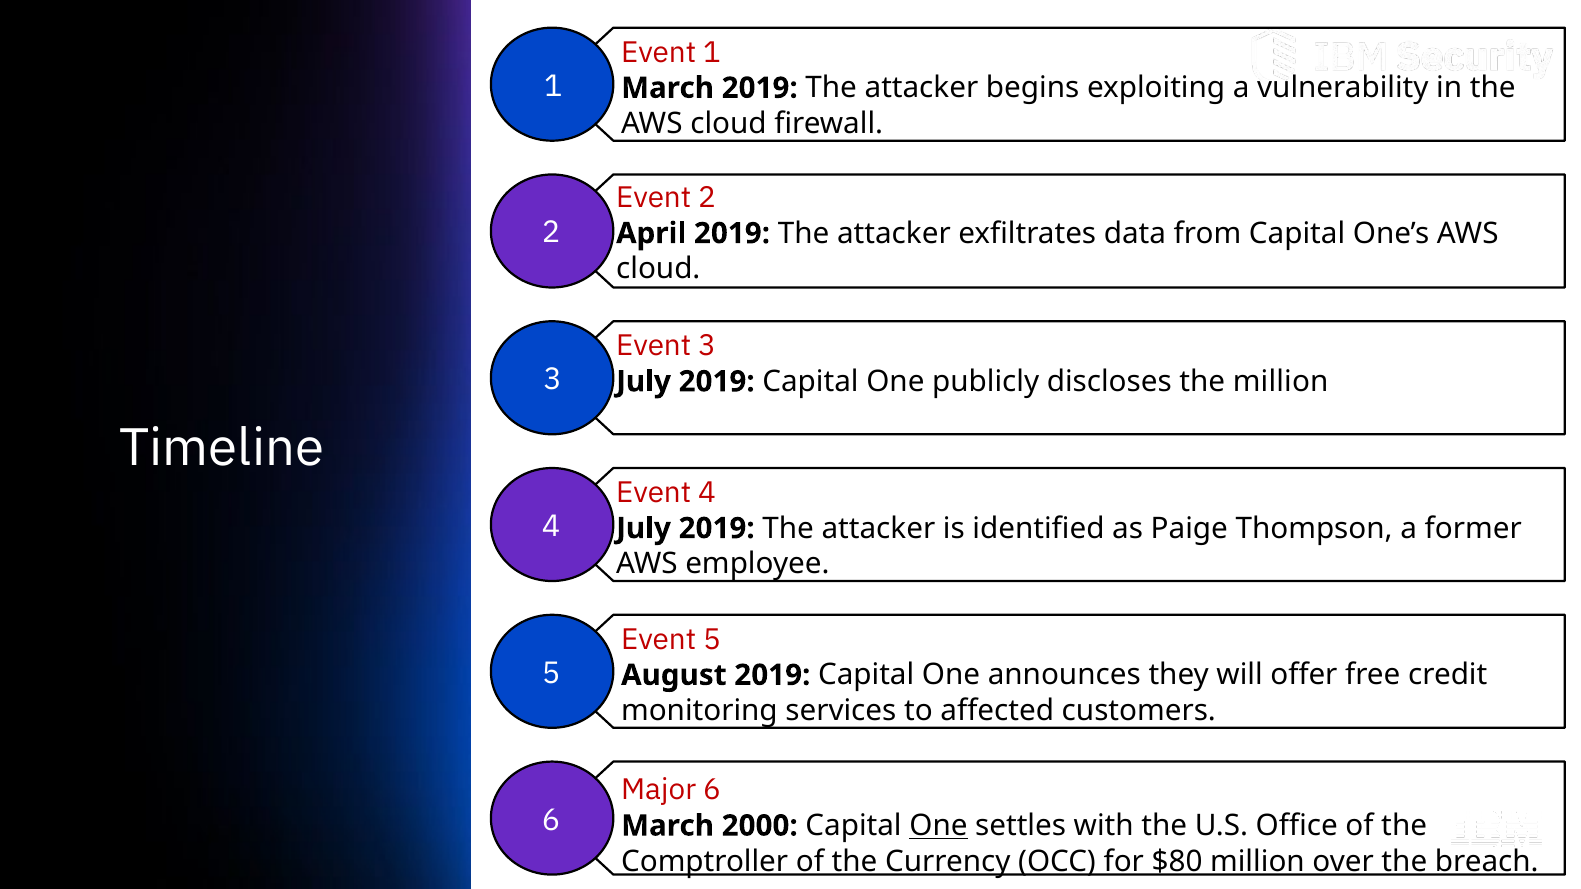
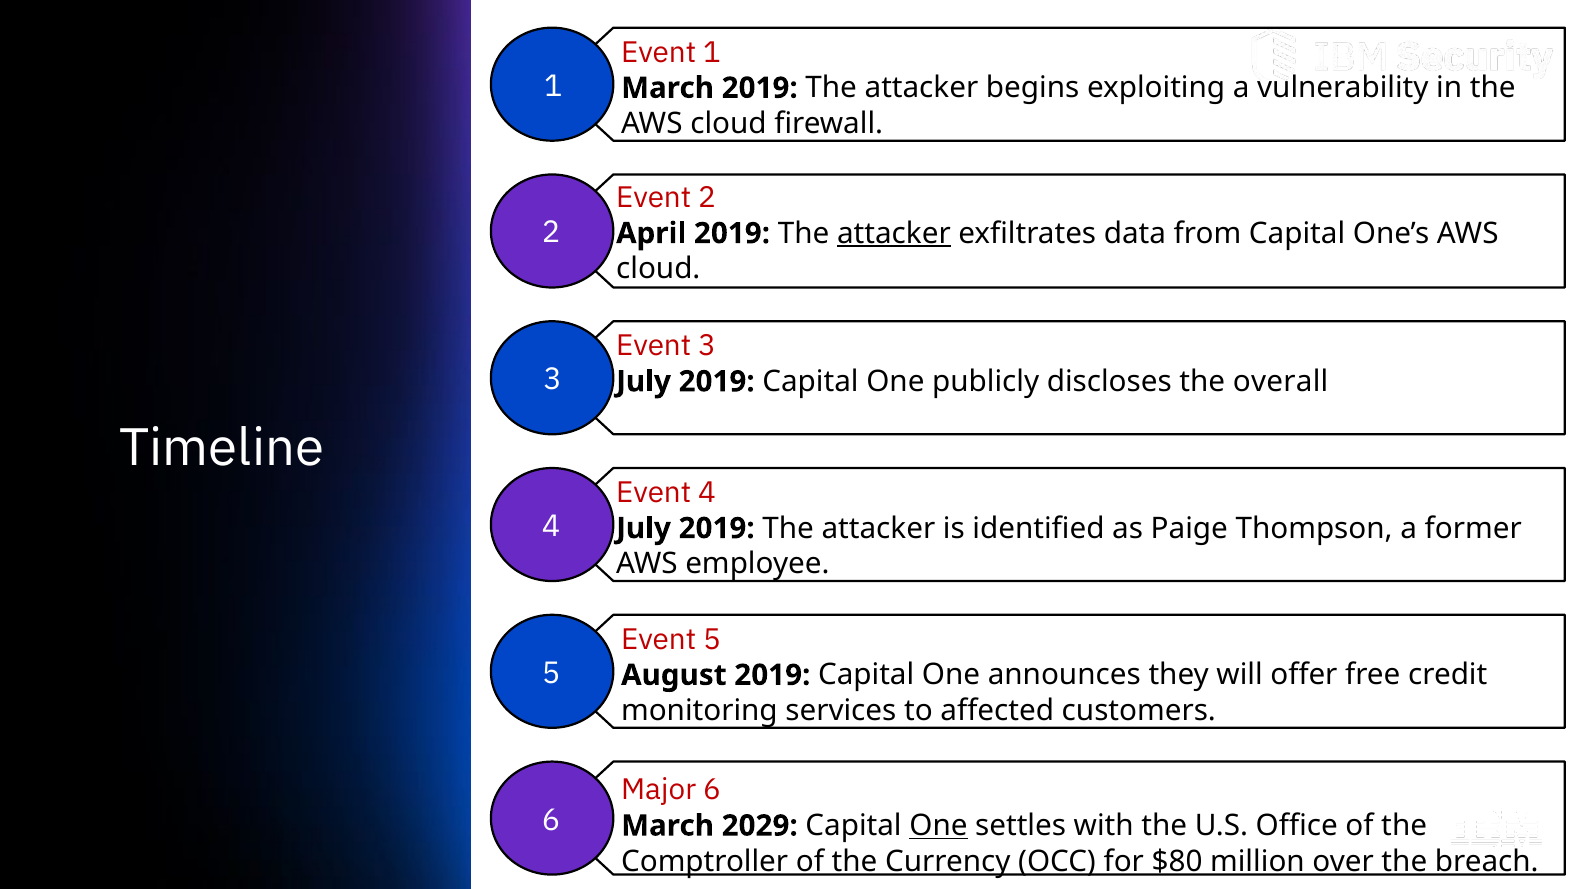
attacker at (894, 233) underline: none -> present
the million: million -> overall
2000: 2000 -> 2029
